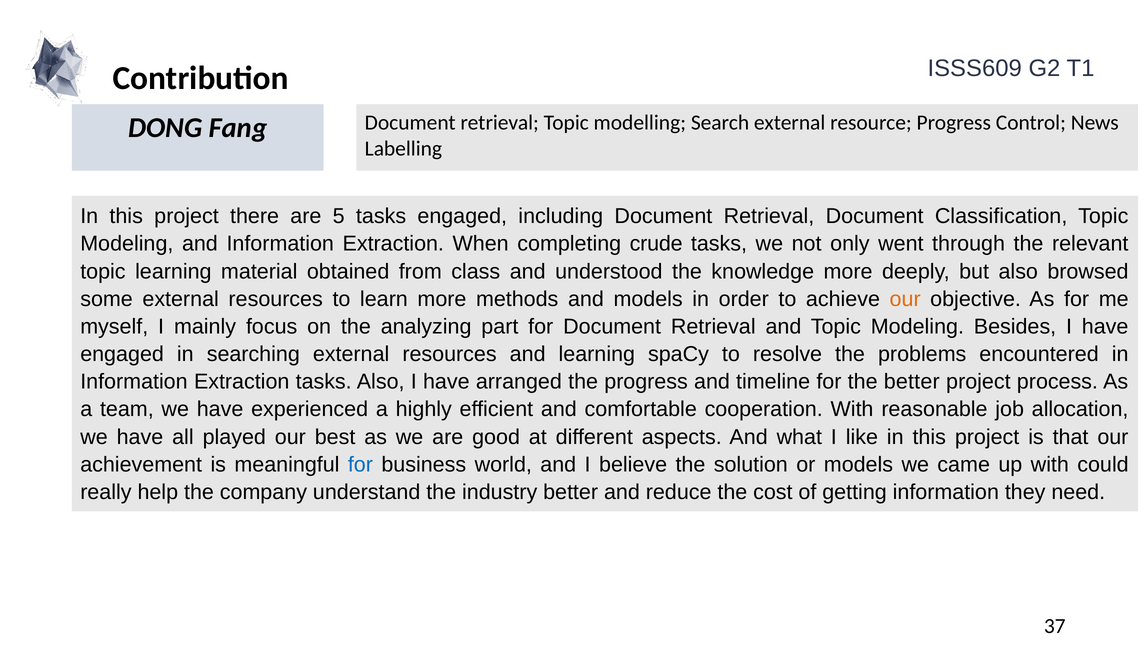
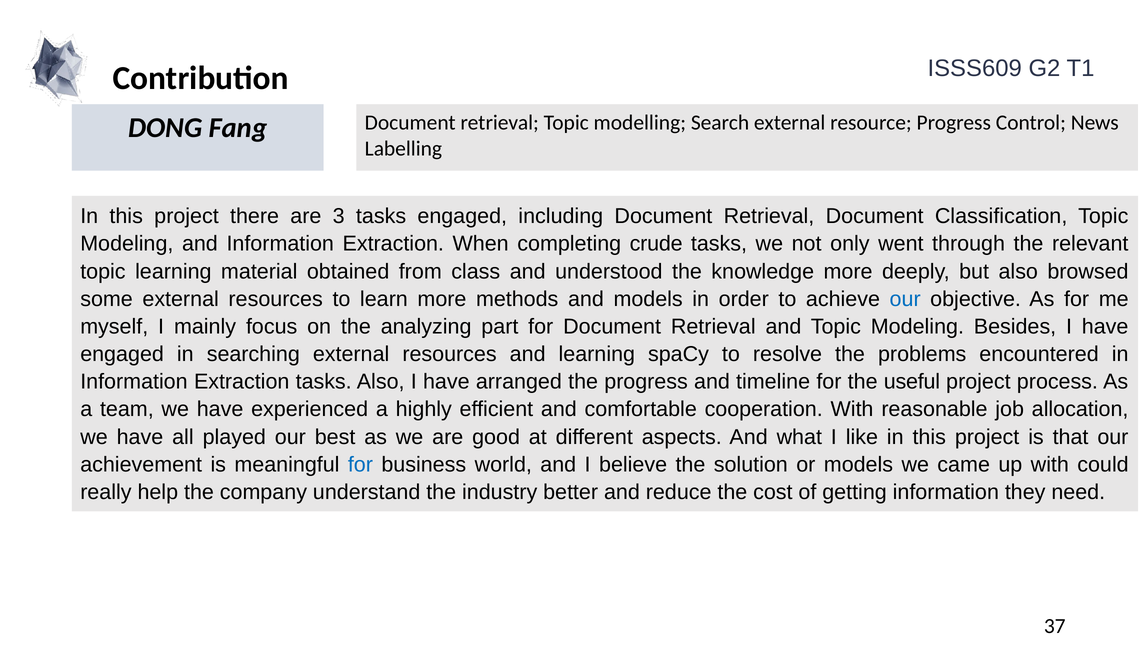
5: 5 -> 3
our at (905, 299) colour: orange -> blue
the better: better -> useful
